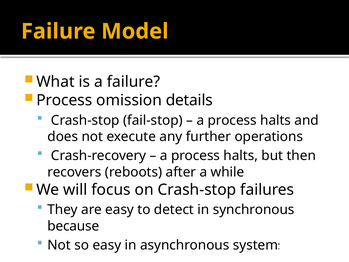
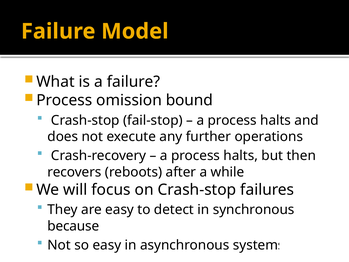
details: details -> bound
